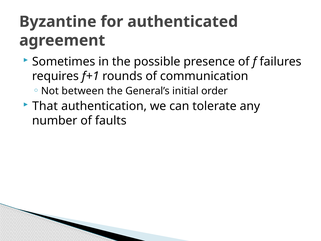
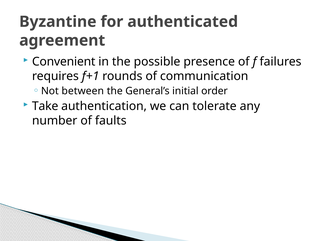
Sometimes: Sometimes -> Convenient
That: That -> Take
